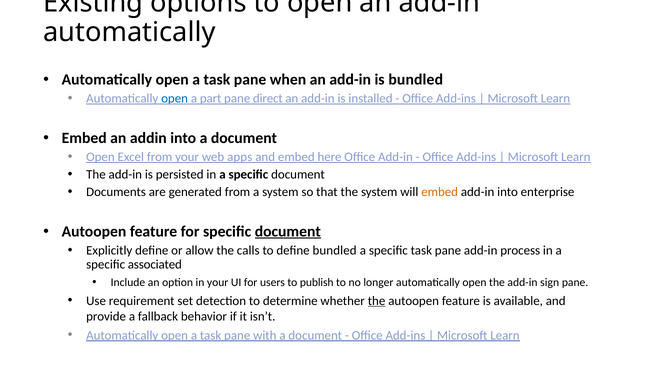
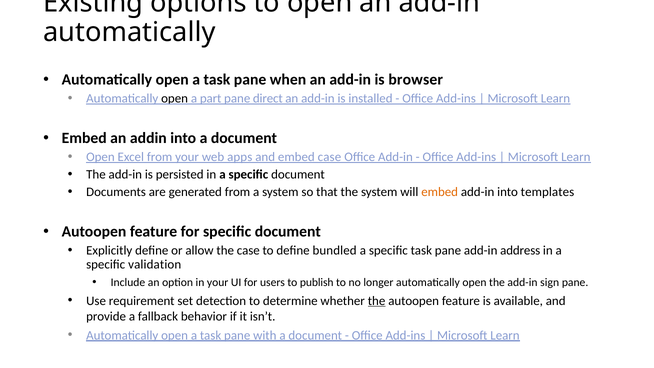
is bundled: bundled -> browser
open at (175, 98) colour: blue -> black
embed here: here -> case
enterprise: enterprise -> templates
document at (288, 231) underline: present -> none
the calls: calls -> case
process: process -> address
associated: associated -> validation
